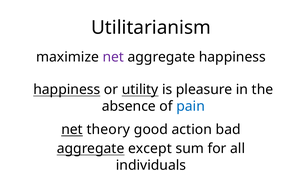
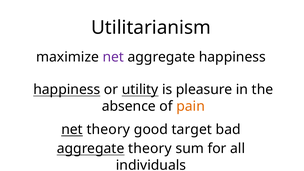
pain colour: blue -> orange
action: action -> target
aggregate except: except -> theory
